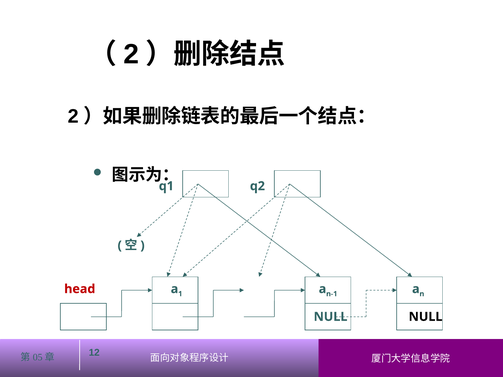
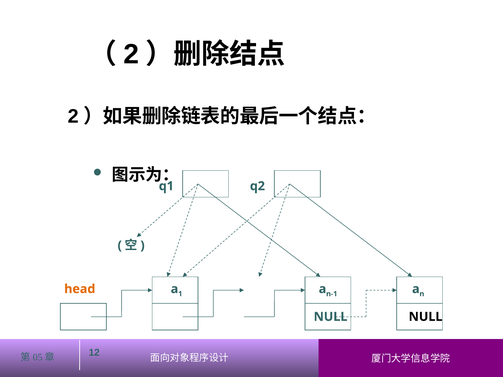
head colour: red -> orange
